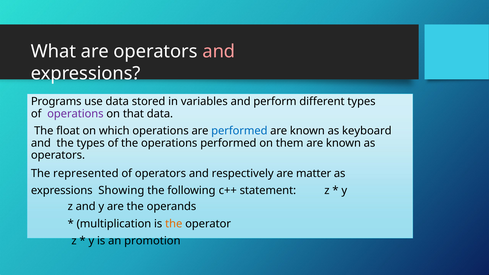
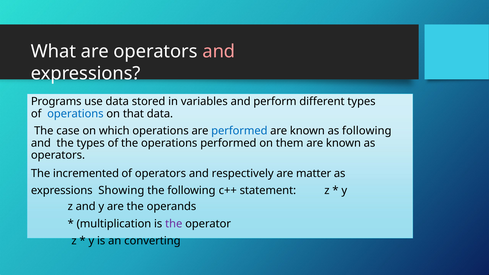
operations at (75, 114) colour: purple -> blue
float: float -> case
as keyboard: keyboard -> following
represented: represented -> incremented
the at (174, 224) colour: orange -> purple
promotion: promotion -> converting
